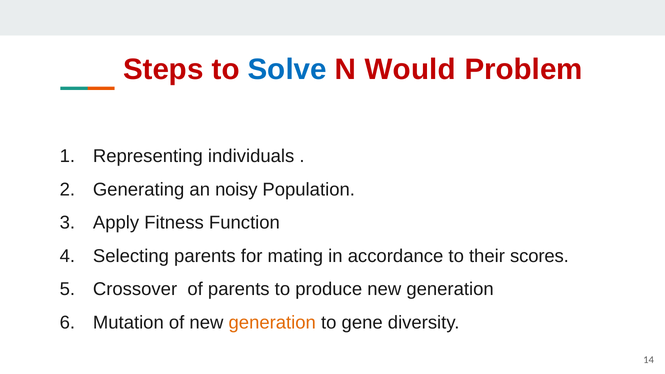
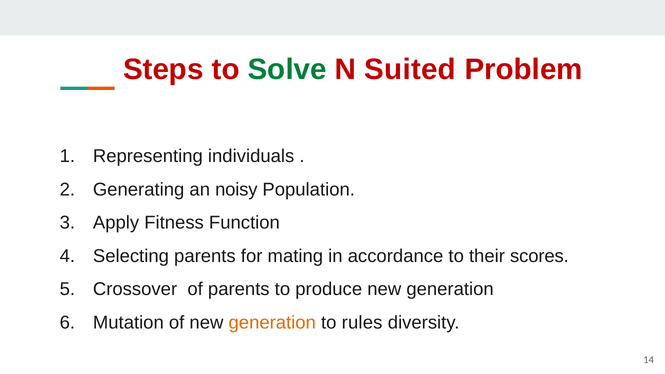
Solve colour: blue -> green
Would: Would -> Suited
gene: gene -> rules
